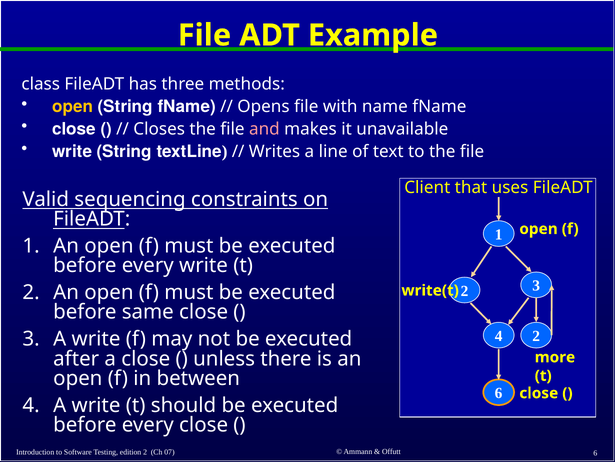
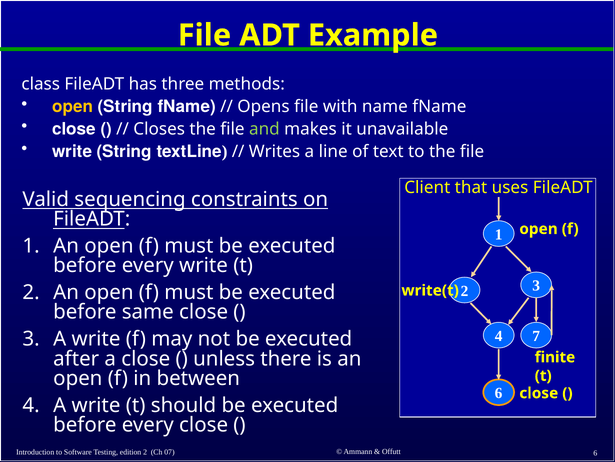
and colour: pink -> light green
4 2: 2 -> 7
more: more -> finite
